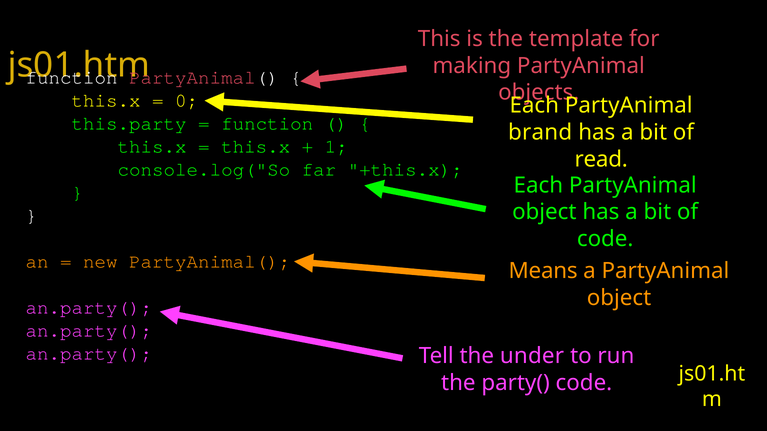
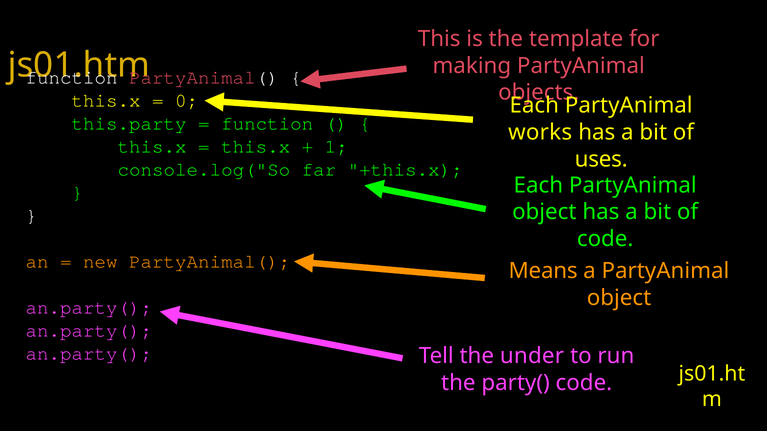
brand: brand -> works
read: read -> uses
